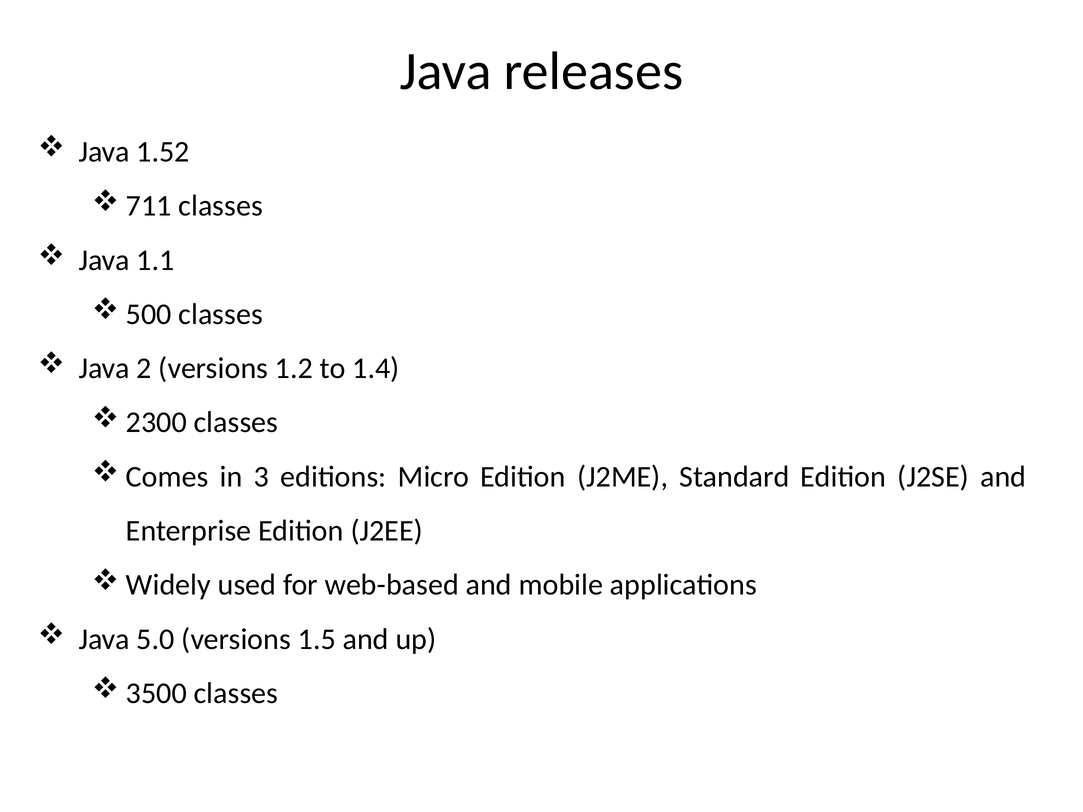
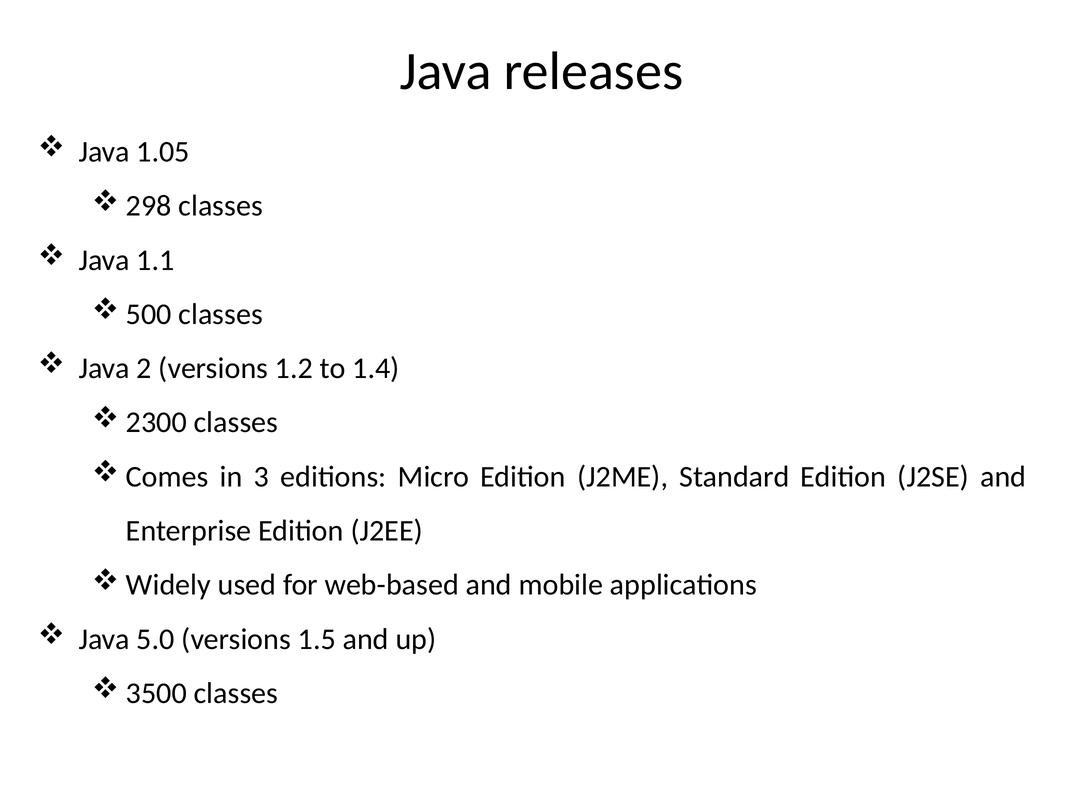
1.52: 1.52 -> 1.05
711: 711 -> 298
